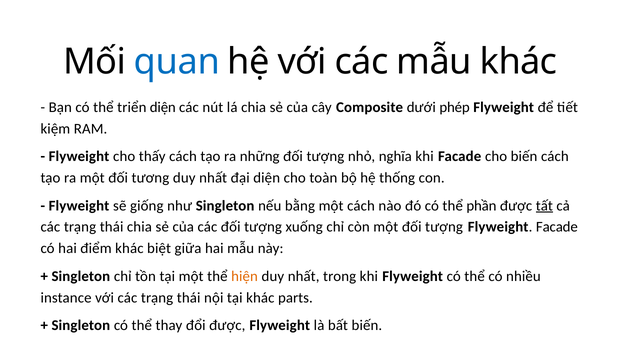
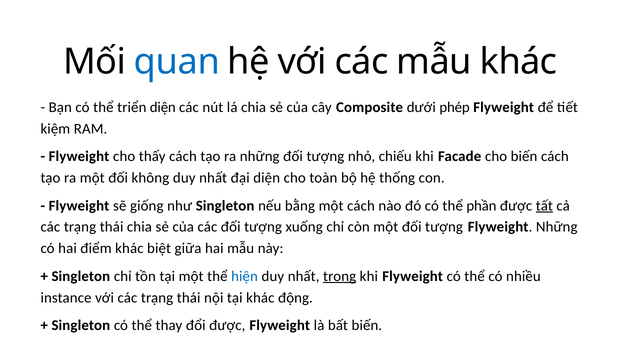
nghĩa: nghĩa -> chiếu
tương: tương -> không
Flyweight Facade: Facade -> Những
hiện colour: orange -> blue
trong underline: none -> present
parts: parts -> động
